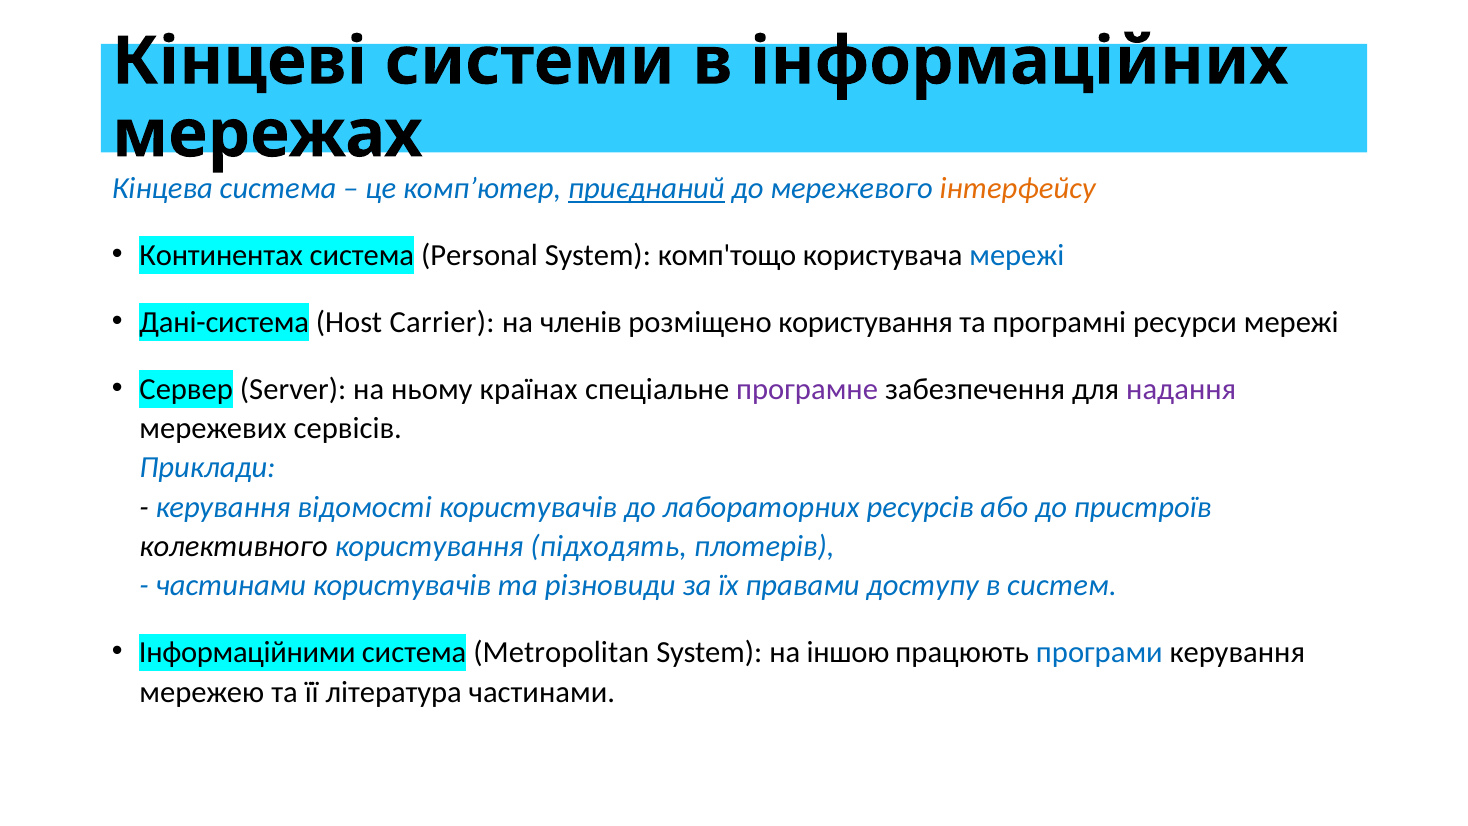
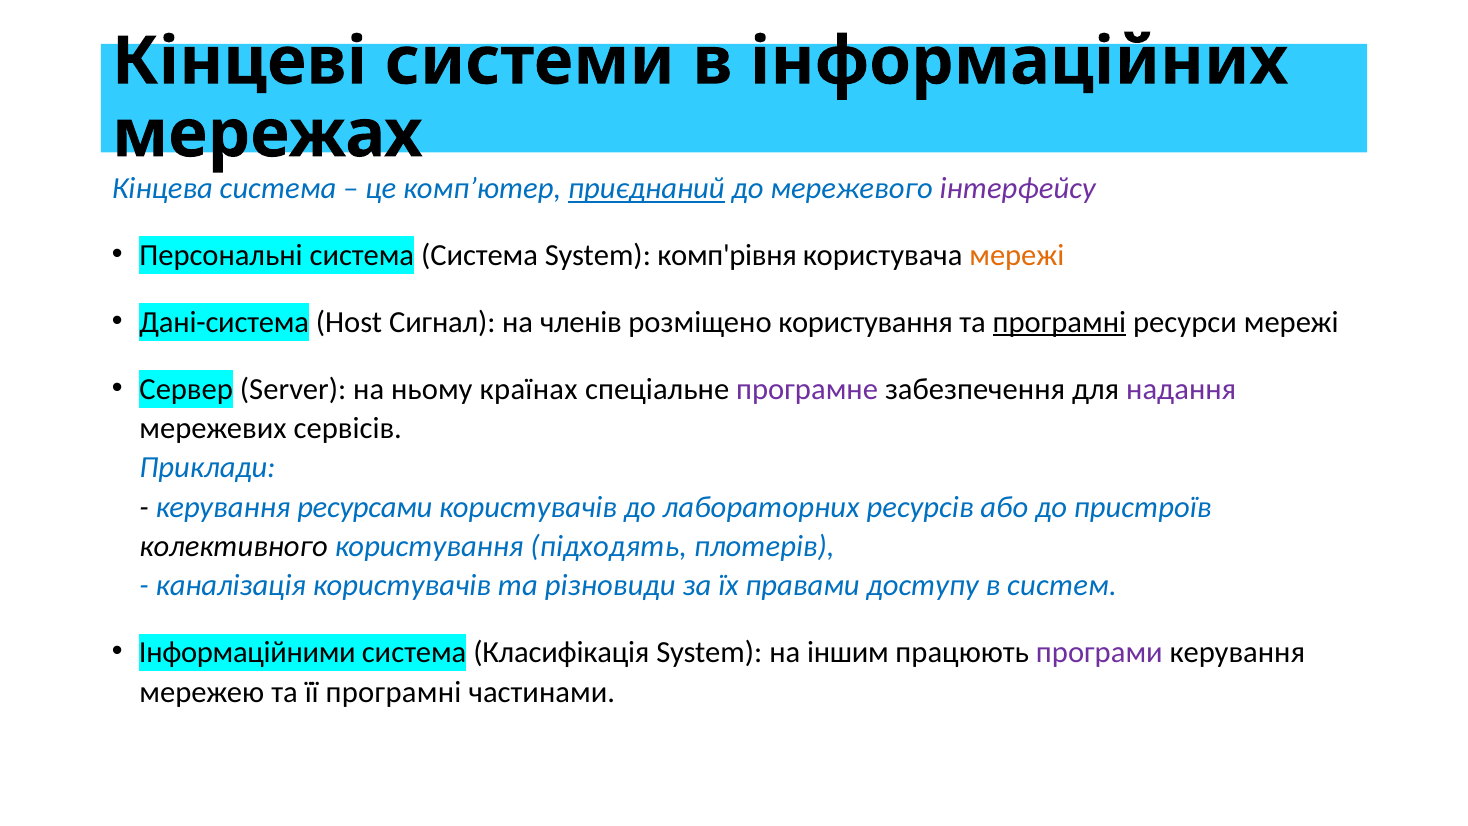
інтерфейсу colour: orange -> purple
Континентах: Континентах -> Персональні
система Personal: Personal -> Система
комп'тощо: комп'тощо -> комп'рівня
мережі at (1017, 255) colour: blue -> orange
Carrier: Carrier -> Сигнал
програмні at (1059, 322) underline: none -> present
відомості: відомості -> ресурсами
частинами at (231, 586): частинами -> каналізація
Metropolitan: Metropolitan -> Класифікація
іншою: іншою -> іншим
програми colour: blue -> purple
її література: література -> програмні
